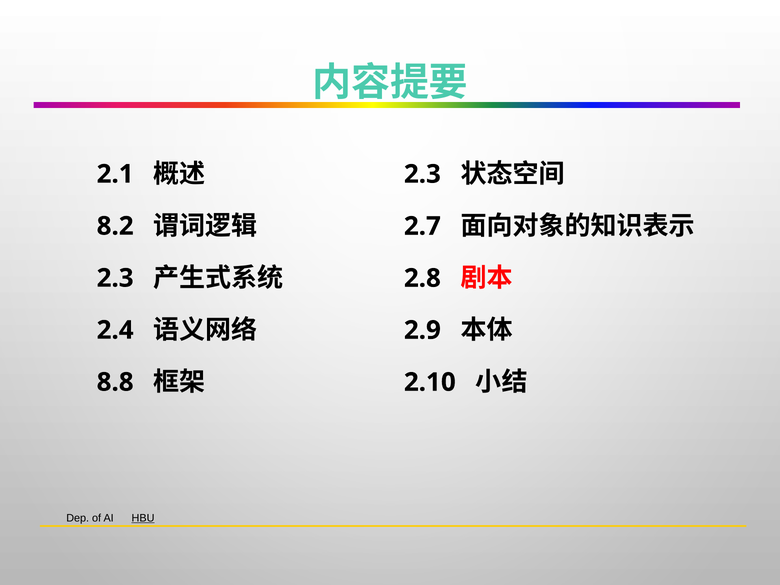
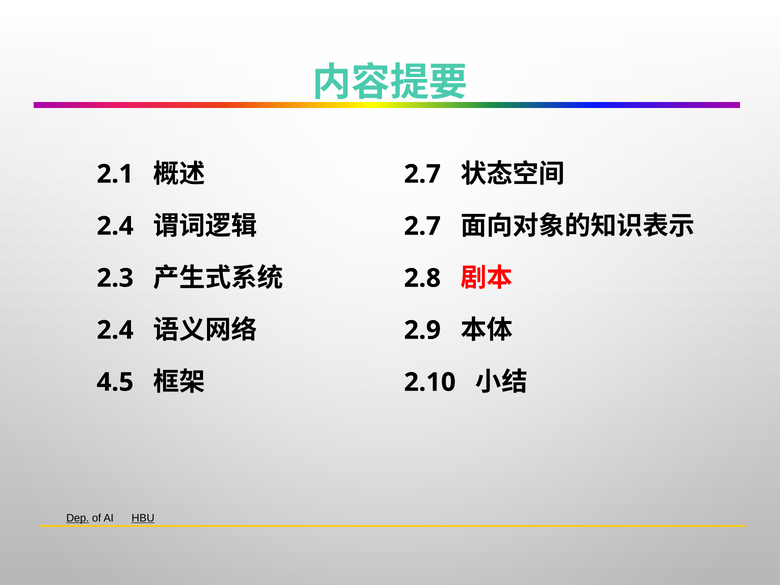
2.3 at (422, 174): 2.3 -> 2.7
8.2 at (115, 226): 8.2 -> 2.4
8.8: 8.8 -> 4.5
Dep underline: none -> present
